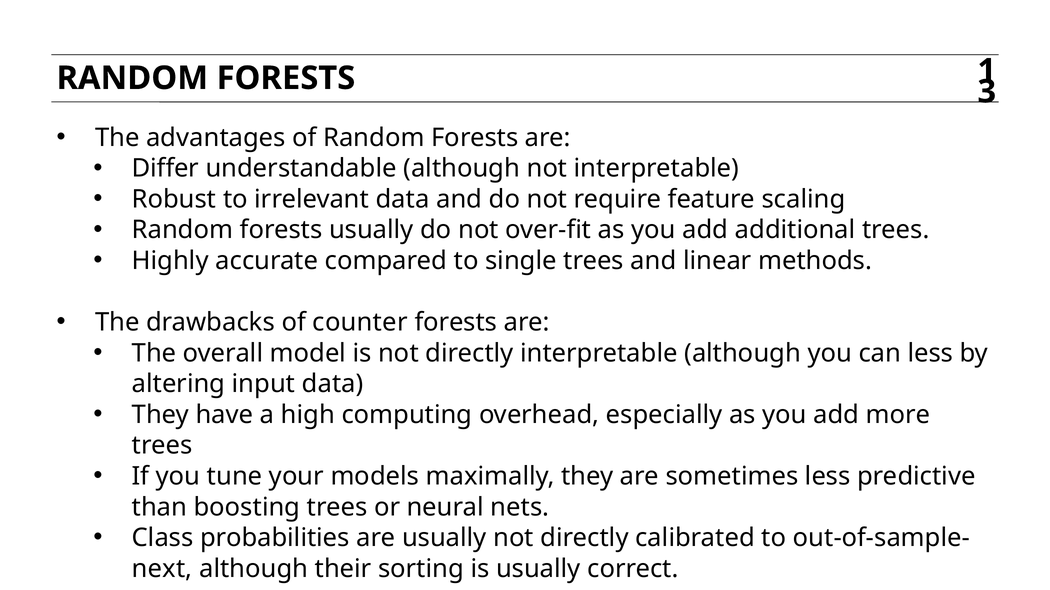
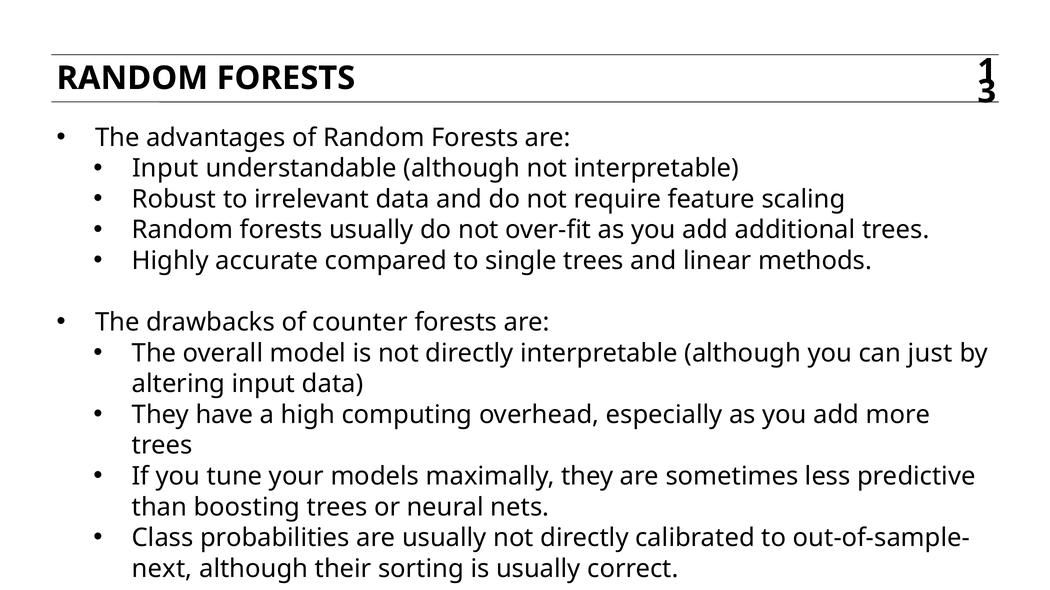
Differ at (165, 168): Differ -> Input
can less: less -> just
